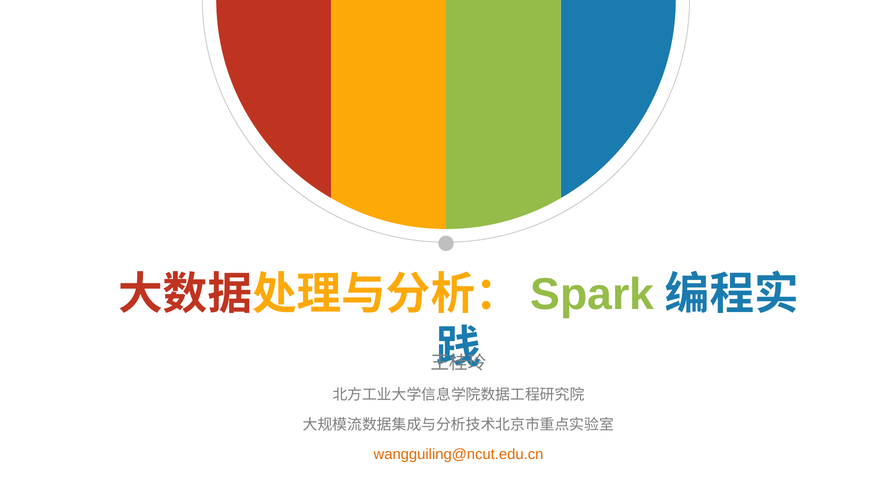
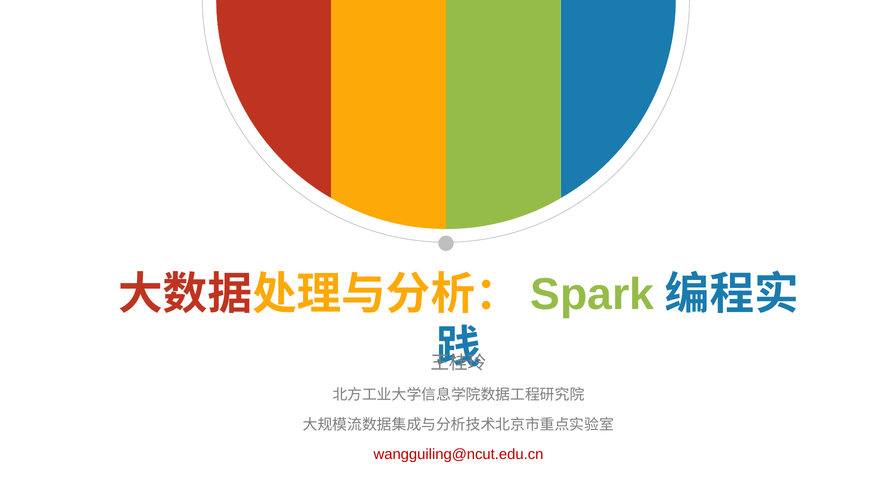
wangguiling@ncut.edu.cn colour: orange -> red
